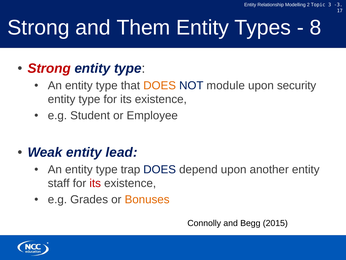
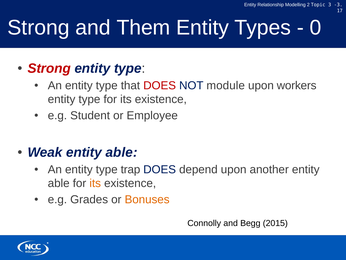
8: 8 -> 0
DOES at (160, 85) colour: orange -> red
security: security -> workers
Weak entity lead: lead -> able
staff at (59, 183): staff -> able
its at (95, 183) colour: red -> orange
